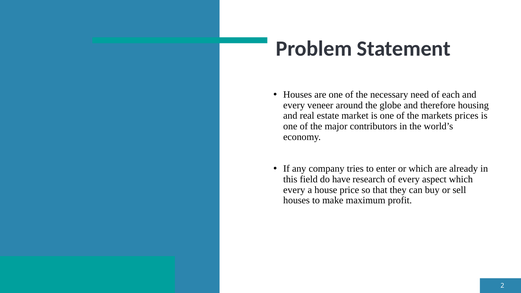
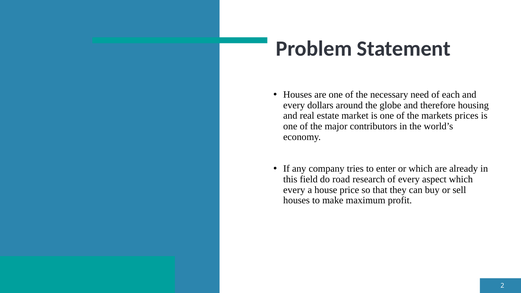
veneer: veneer -> dollars
have: have -> road
